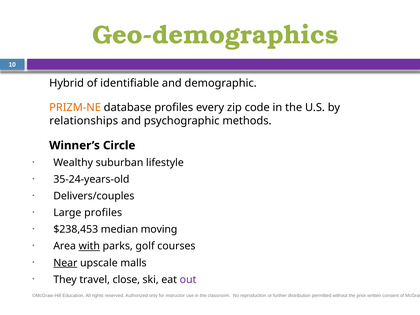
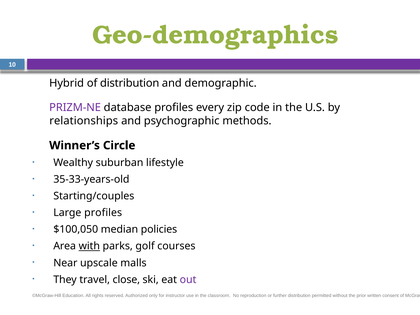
of identifiable: identifiable -> distribution
PRIZM-NE colour: orange -> purple
35-24-years-old: 35-24-years-old -> 35-33-years-old
Delivers/couples: Delivers/couples -> Starting/couples
$238,453: $238,453 -> $100,050
moving: moving -> policies
Near underline: present -> none
